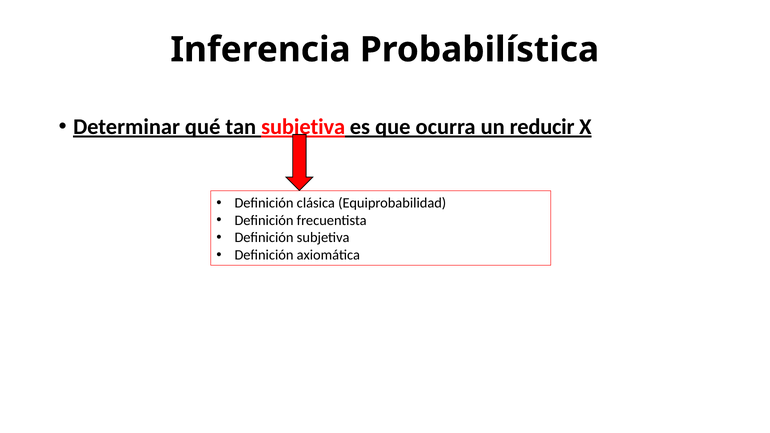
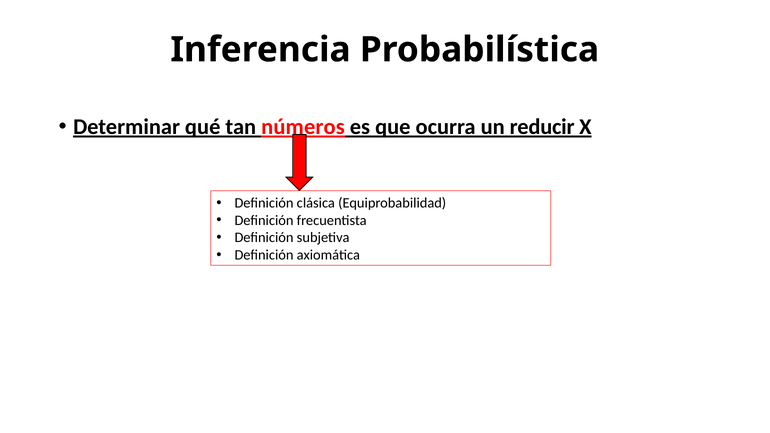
tan subjetiva: subjetiva -> números
